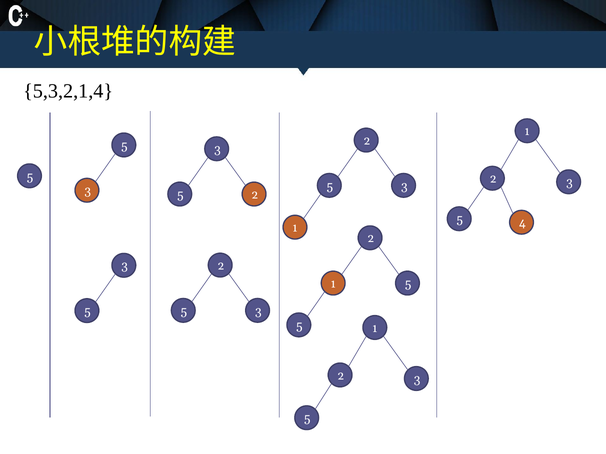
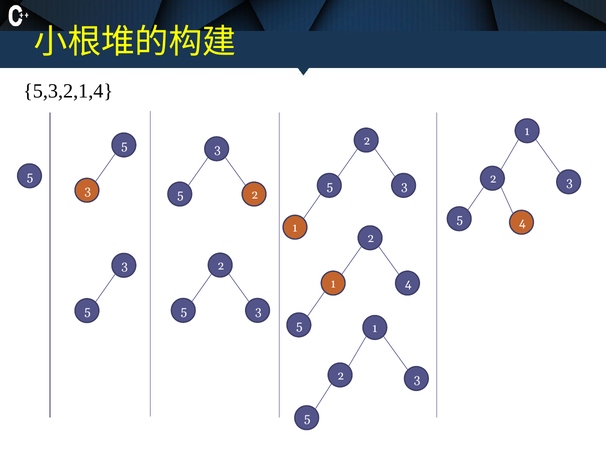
1 5: 5 -> 4
